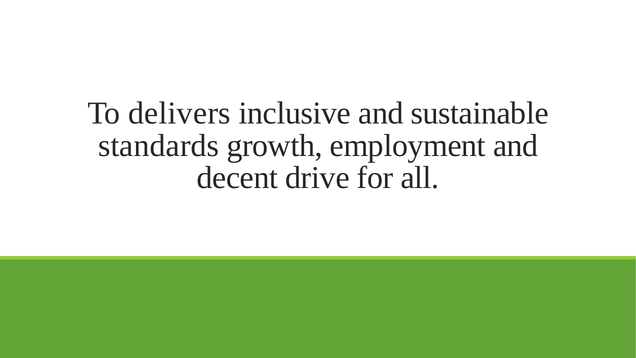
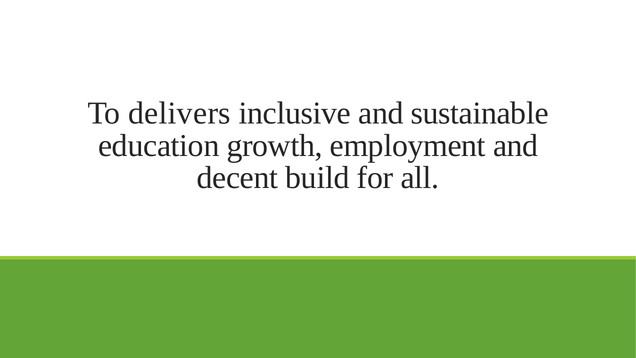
standards: standards -> education
drive: drive -> build
